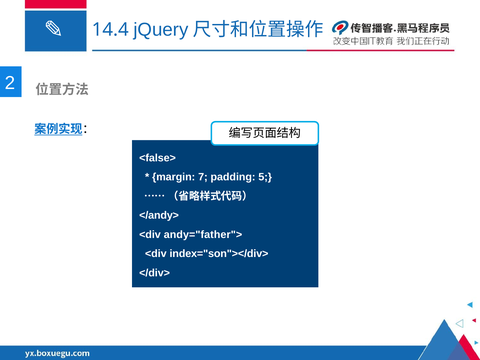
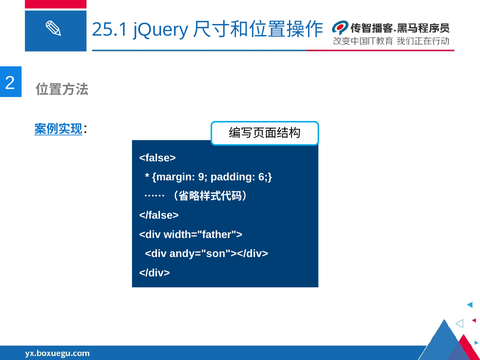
14.4: 14.4 -> 25.1
7: 7 -> 9
5: 5 -> 6
</andy>: </andy> -> </false>
andy="father">: andy="father"> -> width="father">
index="son"></div>: index="son"></div> -> andy="son"></div>
